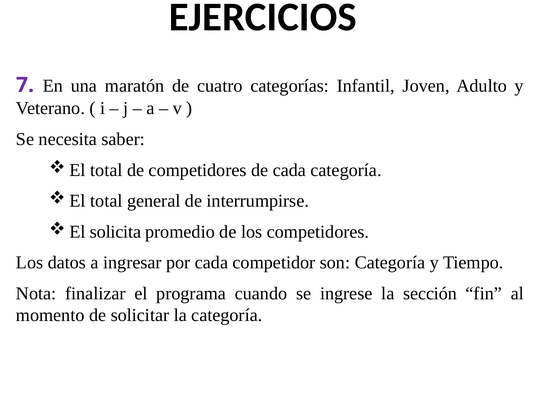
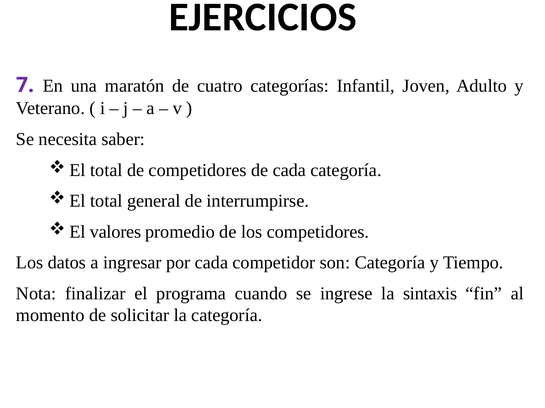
solicita: solicita -> valores
sección: sección -> sintaxis
